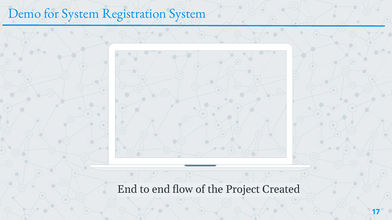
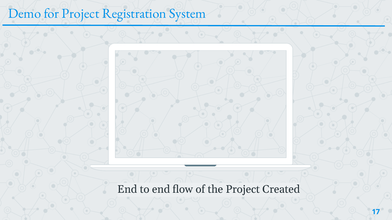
for System: System -> Project
